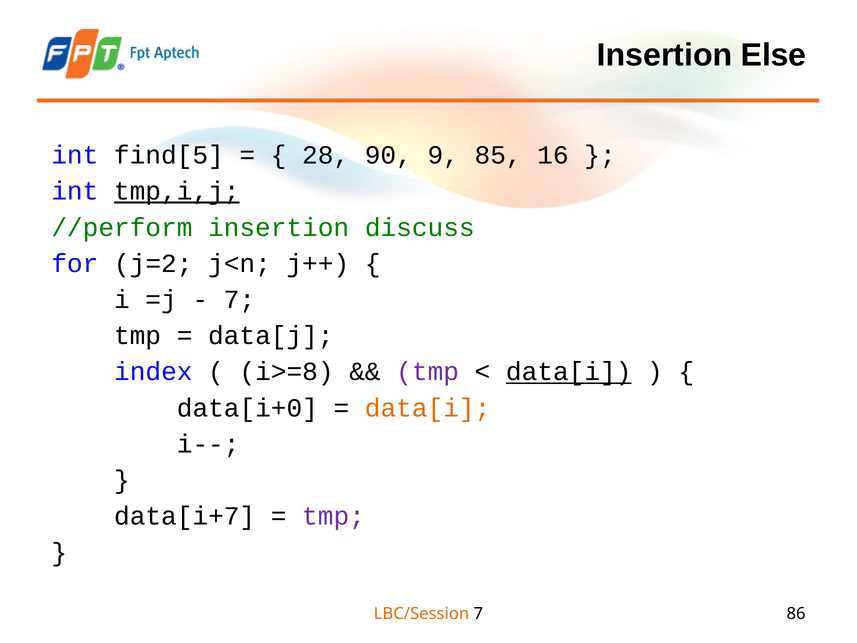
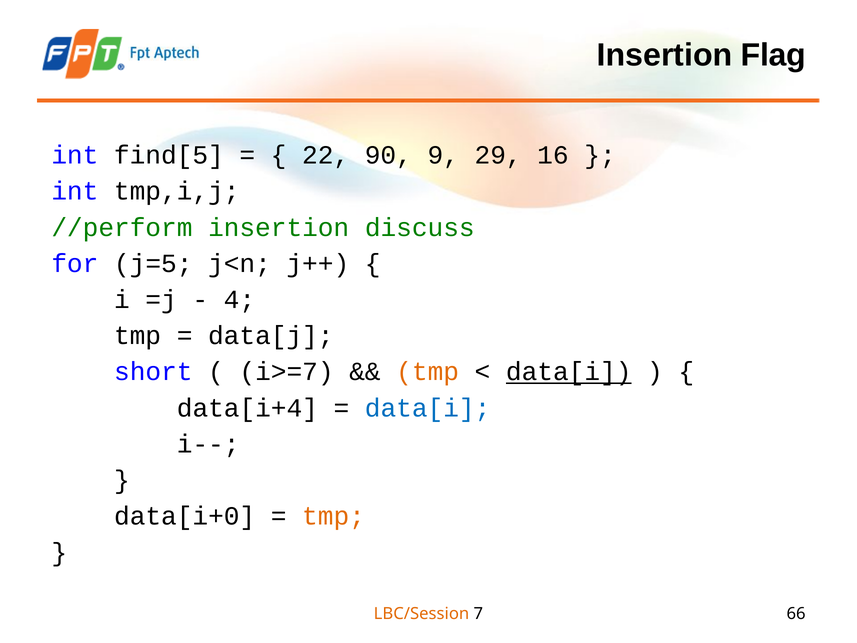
Else: Else -> Flag
28: 28 -> 22
85: 85 -> 29
tmp,i,j underline: present -> none
j=2: j=2 -> j=5
7 at (239, 299): 7 -> 4
index: index -> short
i>=8: i>=8 -> i>=7
tmp at (428, 372) colour: purple -> orange
data[i+0: data[i+0 -> data[i+4
data[i at (428, 408) colour: orange -> blue
data[i+7: data[i+7 -> data[i+0
tmp at (334, 516) colour: purple -> orange
86: 86 -> 66
